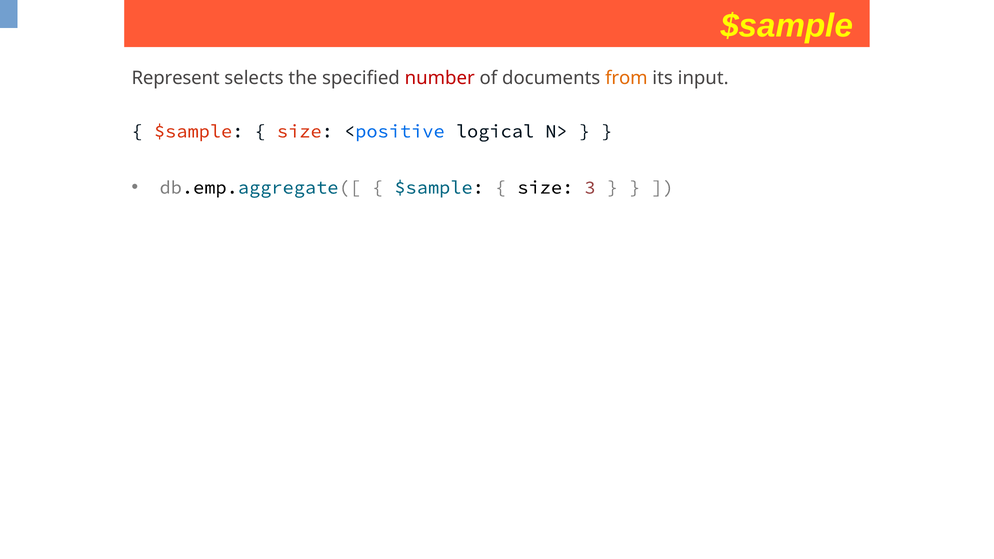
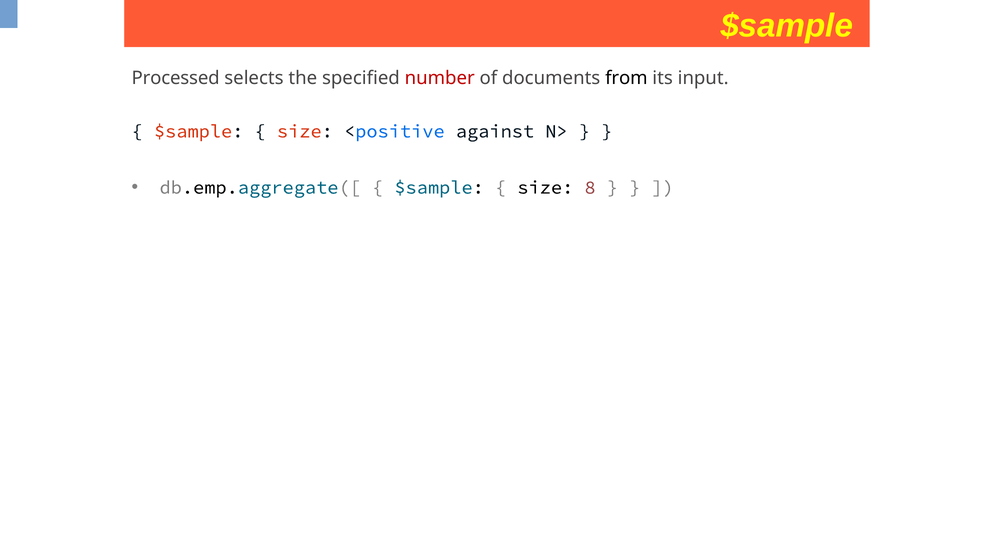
Represent: Represent -> Processed
from colour: orange -> black
logical: logical -> against
3: 3 -> 8
